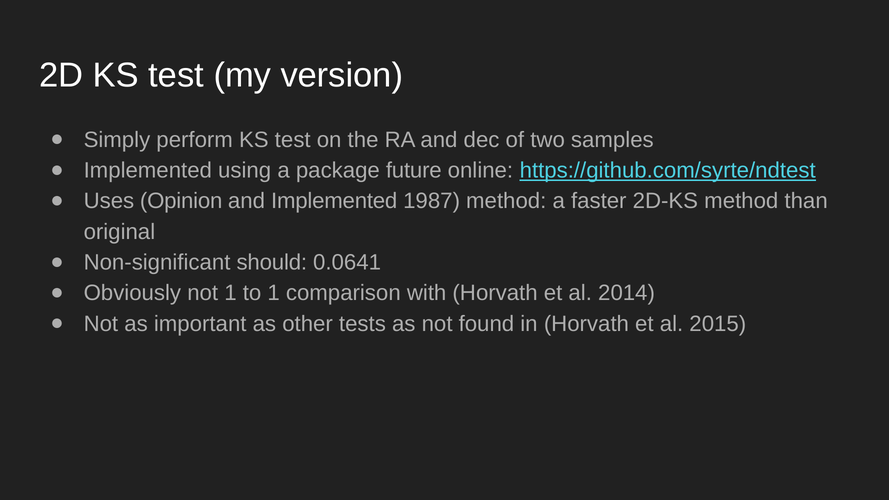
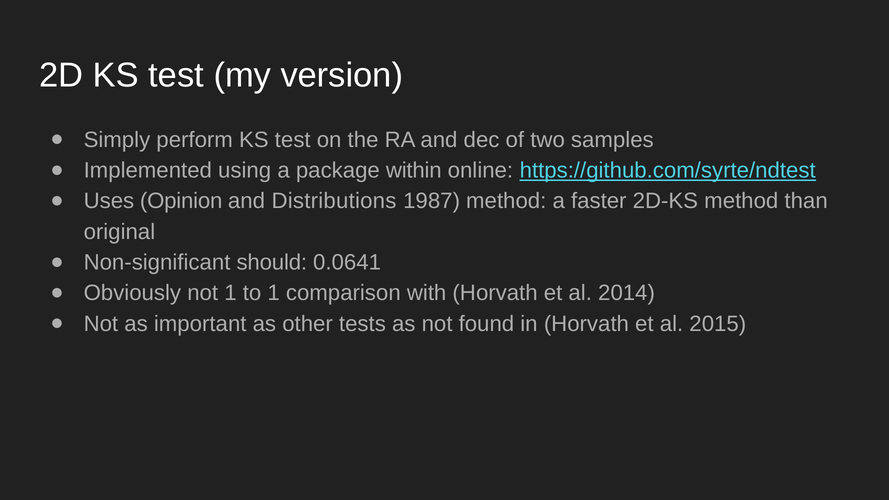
future: future -> within
and Implemented: Implemented -> Distributions
